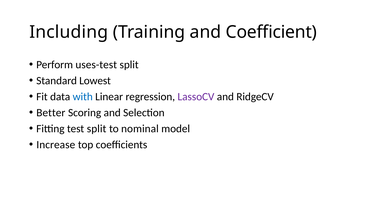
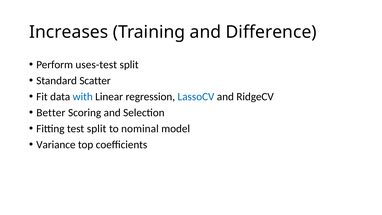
Including: Including -> Increases
Coefficient: Coefficient -> Difference
Lowest: Lowest -> Scatter
LassoCV colour: purple -> blue
Increase: Increase -> Variance
